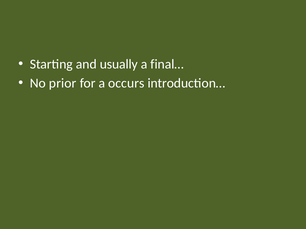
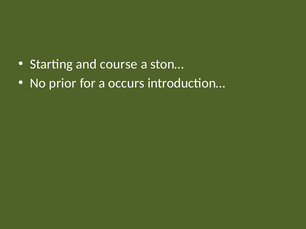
usually: usually -> course
final…: final… -> ston…
